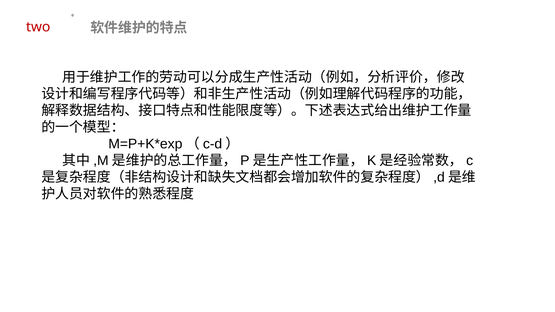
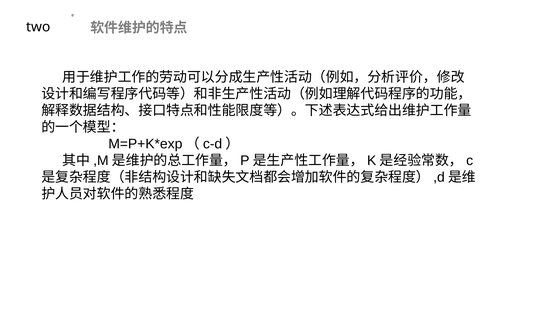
two colour: red -> black
